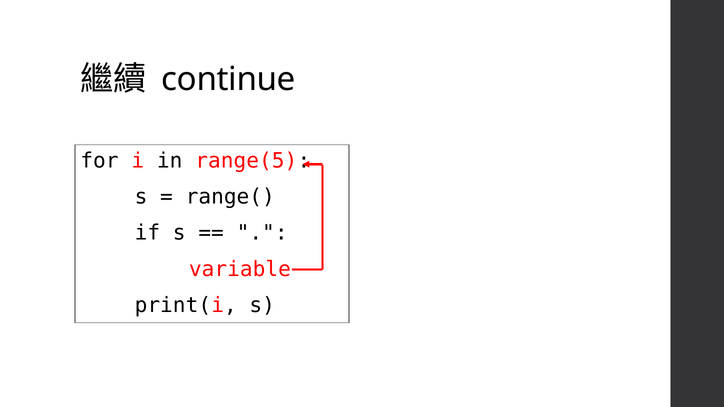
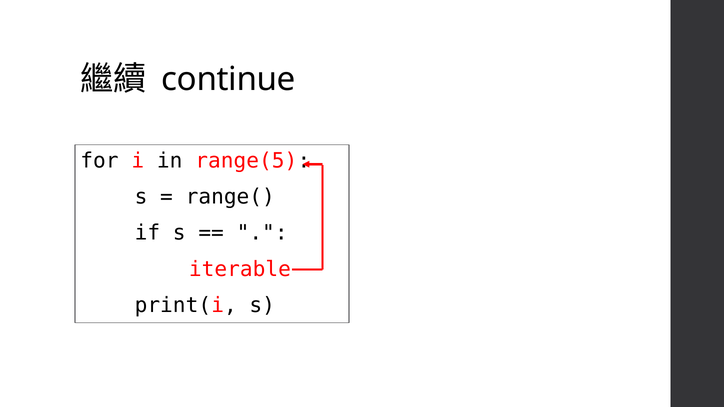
variable: variable -> iterable
